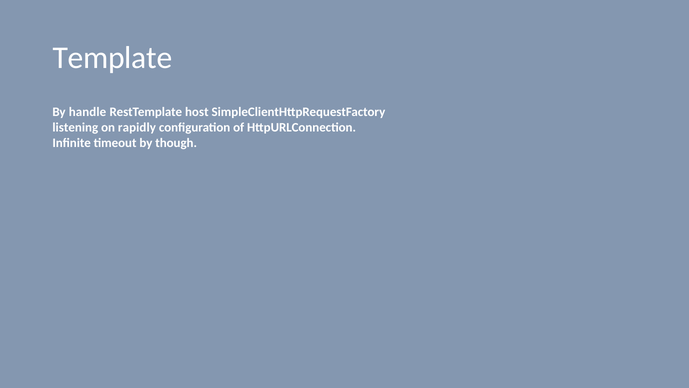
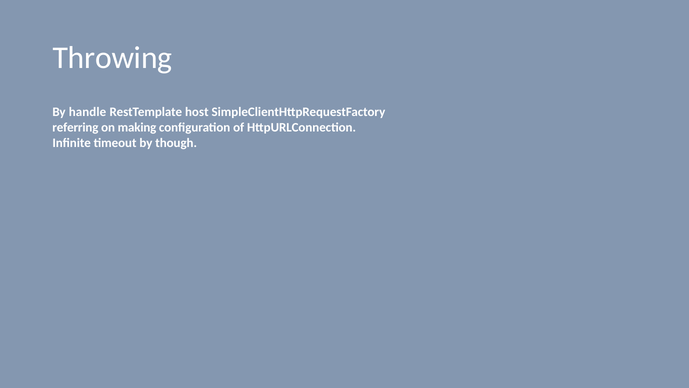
Template: Template -> Throwing
listening: listening -> referring
rapidly: rapidly -> making
